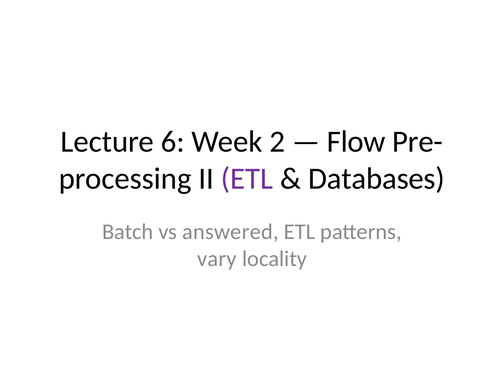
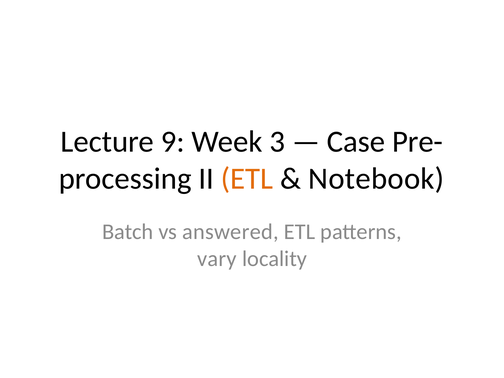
6: 6 -> 9
2: 2 -> 3
Flow: Flow -> Case
ETL at (247, 179) colour: purple -> orange
Databases: Databases -> Notebook
